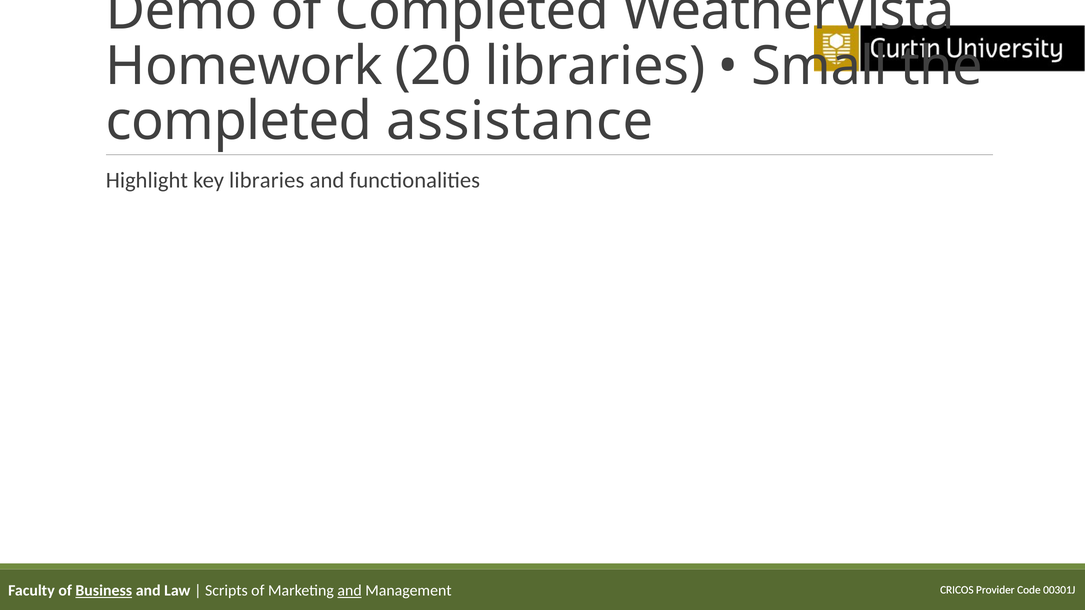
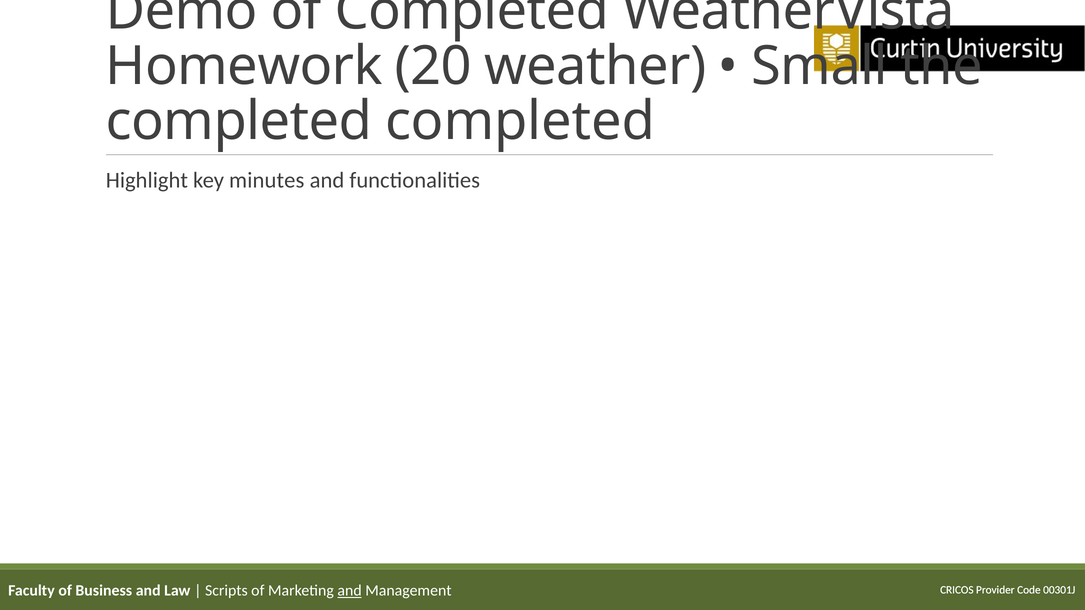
20 libraries: libraries -> weather
completed assistance: assistance -> completed
key libraries: libraries -> minutes
Business underline: present -> none
